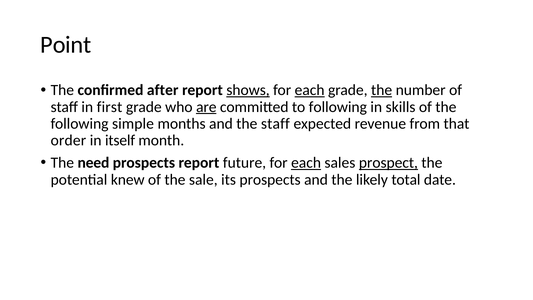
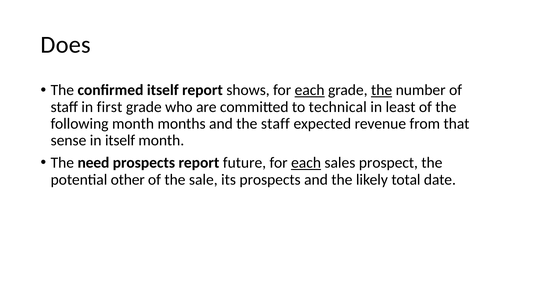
Point: Point -> Does
confirmed after: after -> itself
shows underline: present -> none
are underline: present -> none
to following: following -> technical
skills: skills -> least
following simple: simple -> month
order: order -> sense
prospect underline: present -> none
knew: knew -> other
